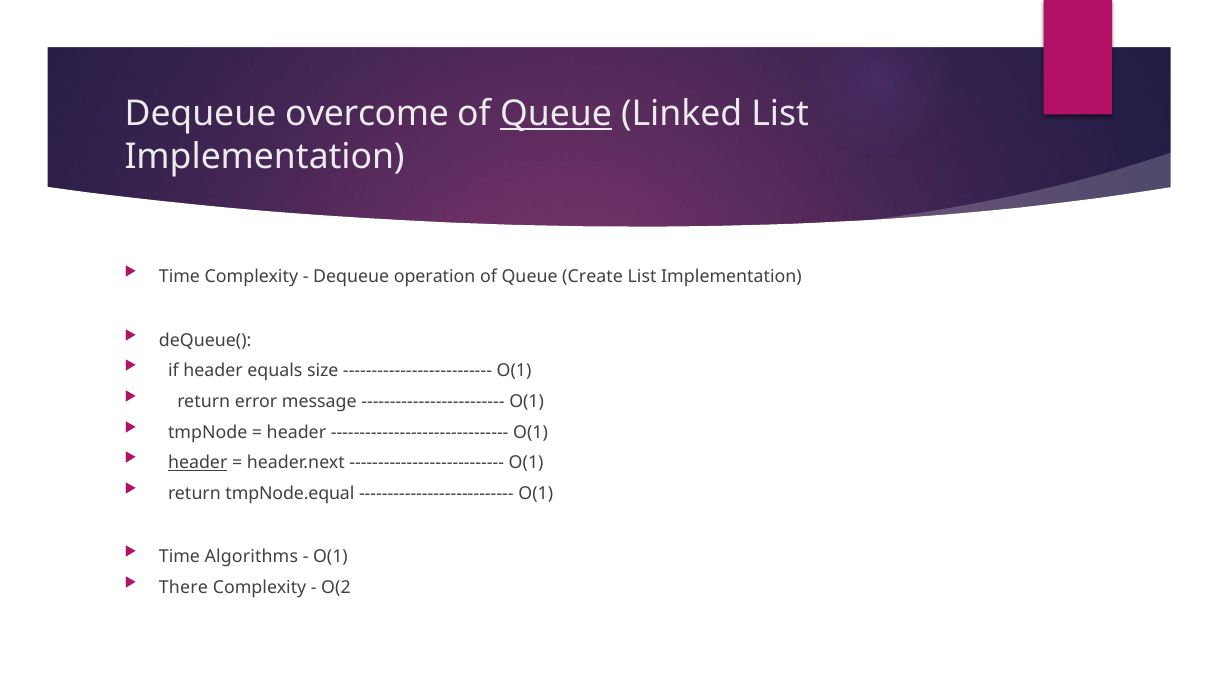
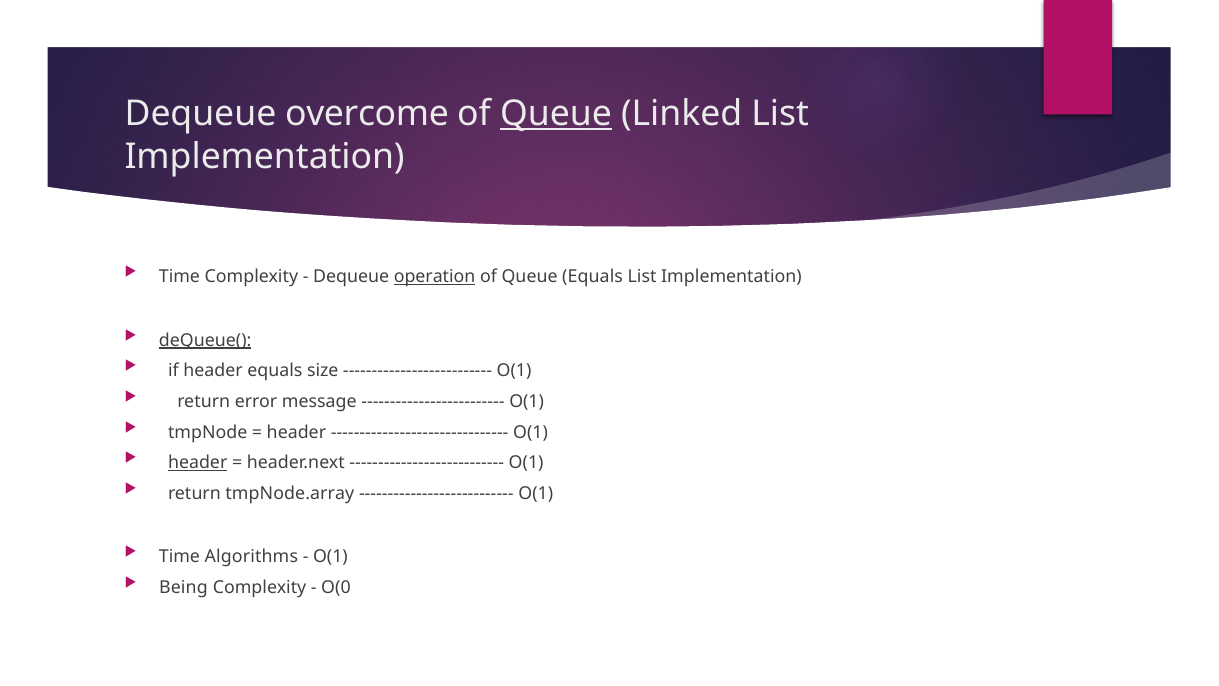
operation underline: none -> present
Queue Create: Create -> Equals
deQueue( underline: none -> present
tmpNode.equal: tmpNode.equal -> tmpNode.array
There: There -> Being
O(2: O(2 -> O(0
